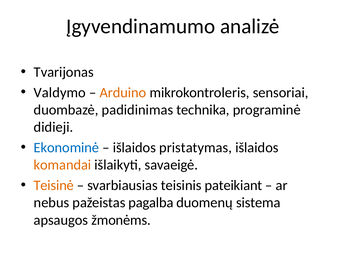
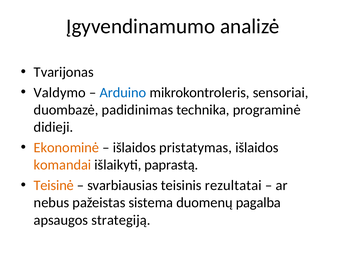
Arduino colour: orange -> blue
Ekonominė colour: blue -> orange
savaeigė: savaeigė -> paprastą
pateikiant: pateikiant -> rezultatai
pagalba: pagalba -> sistema
sistema: sistema -> pagalba
žmonėms: žmonėms -> strategiją
